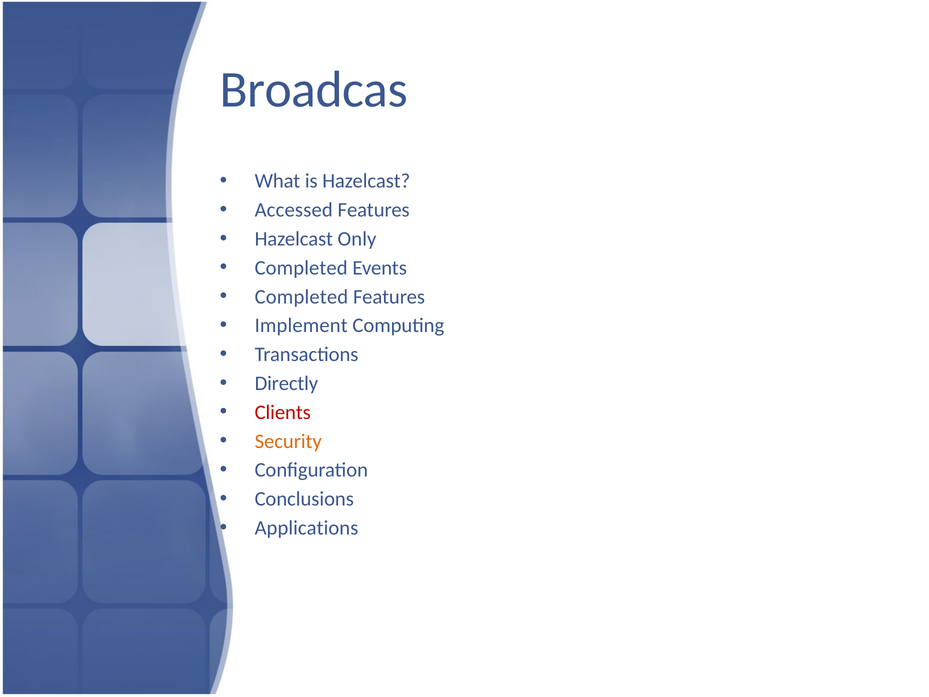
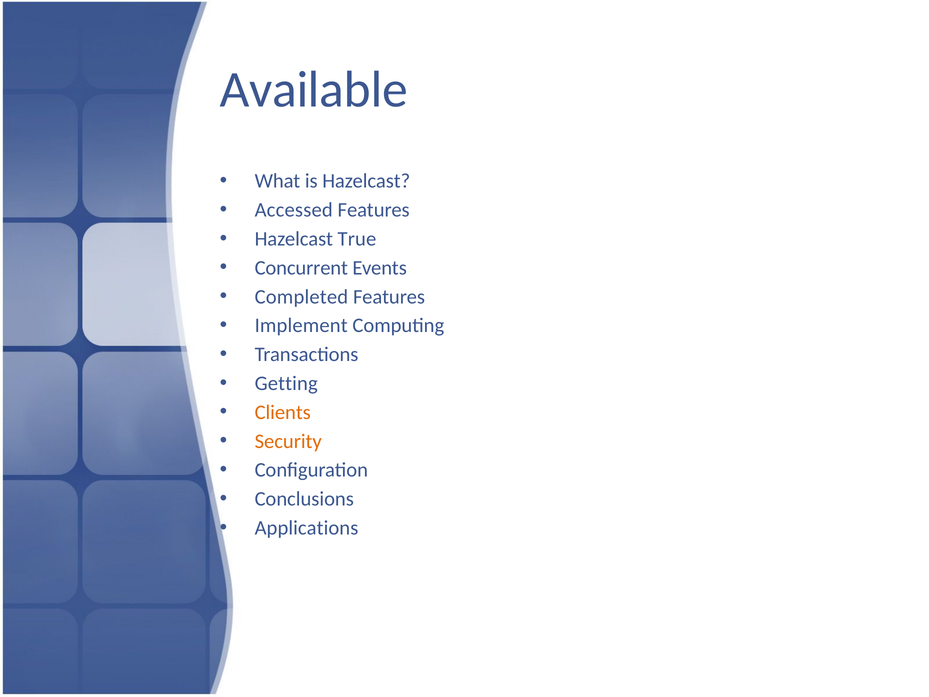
Broadcas: Broadcas -> Available
Only: Only -> True
Completed at (301, 268): Completed -> Concurrent
Directly: Directly -> Getting
Clients colour: red -> orange
